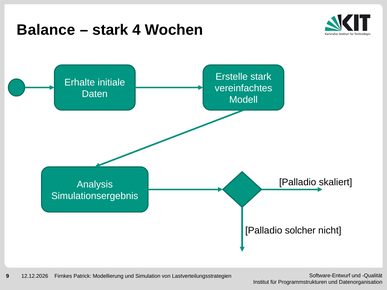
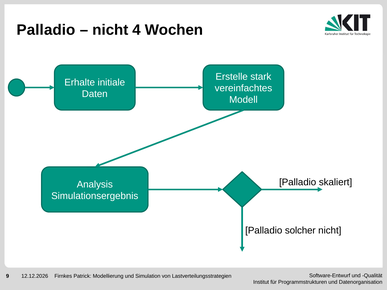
Balance at (46, 30): Balance -> Palladio
stark at (110, 30): stark -> nicht
